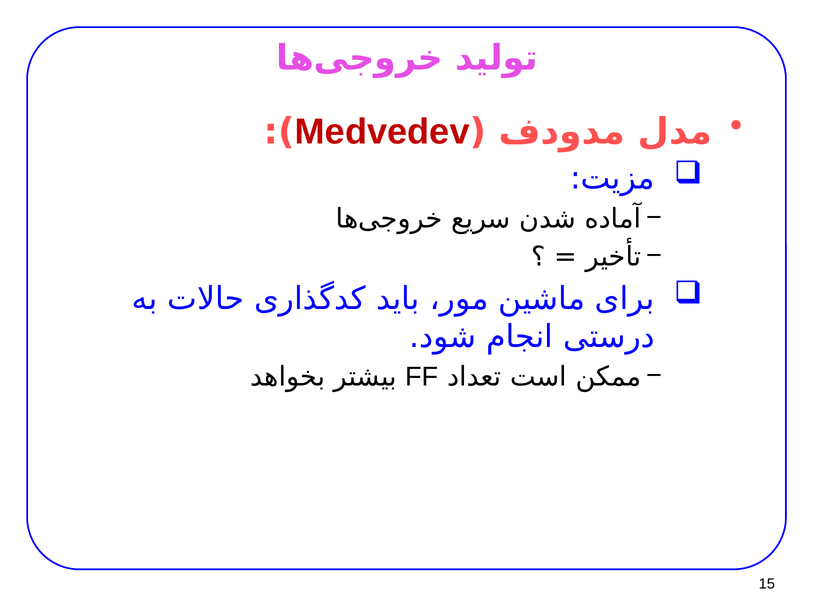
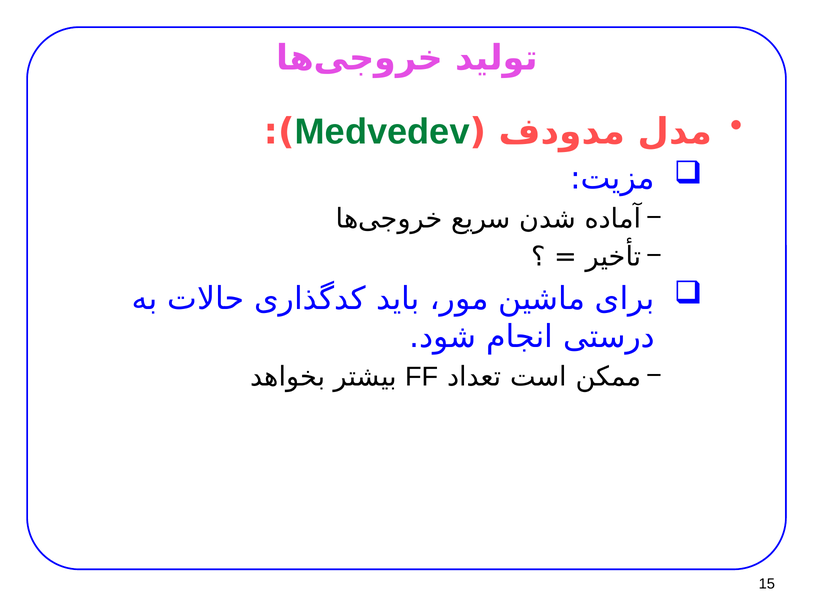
Medvedev colour: red -> green
